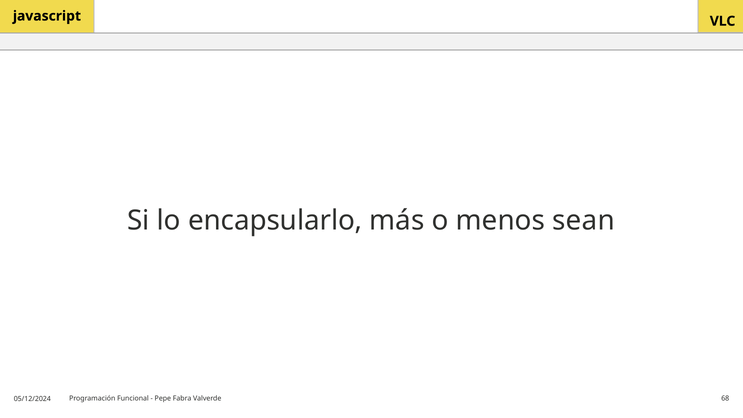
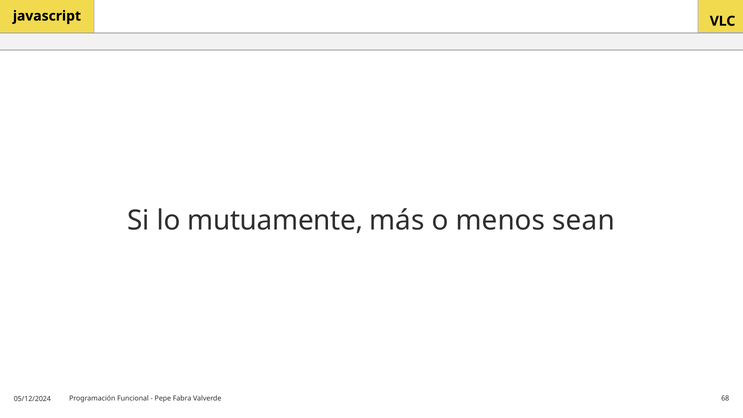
encapsularlo: encapsularlo -> mutuamente
